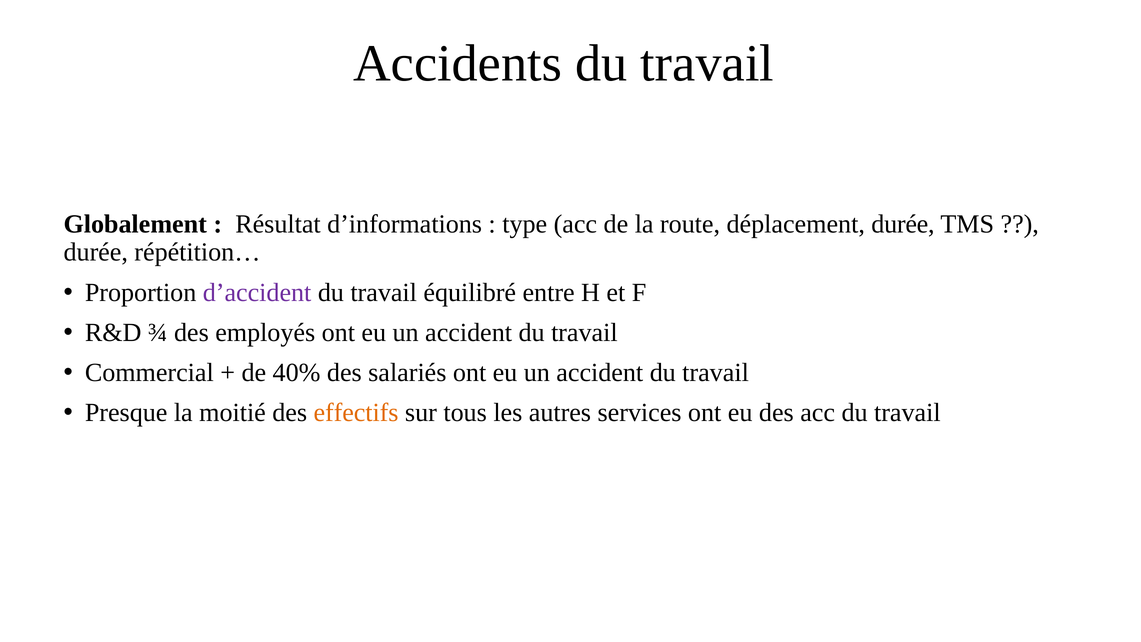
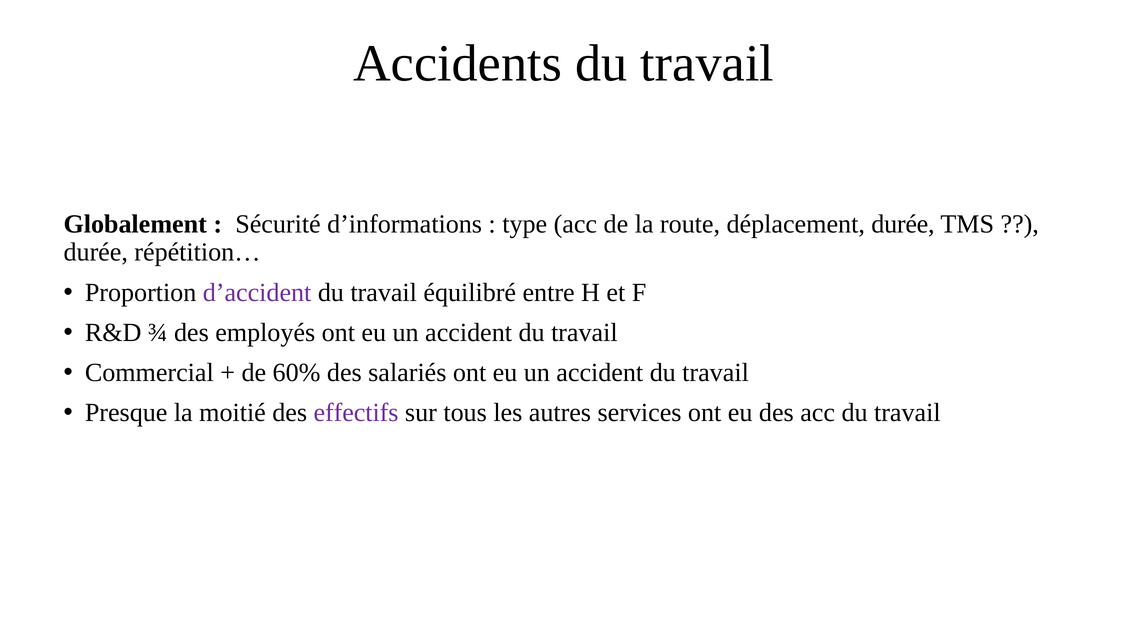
Résultat: Résultat -> Sécurité
40%: 40% -> 60%
effectifs colour: orange -> purple
